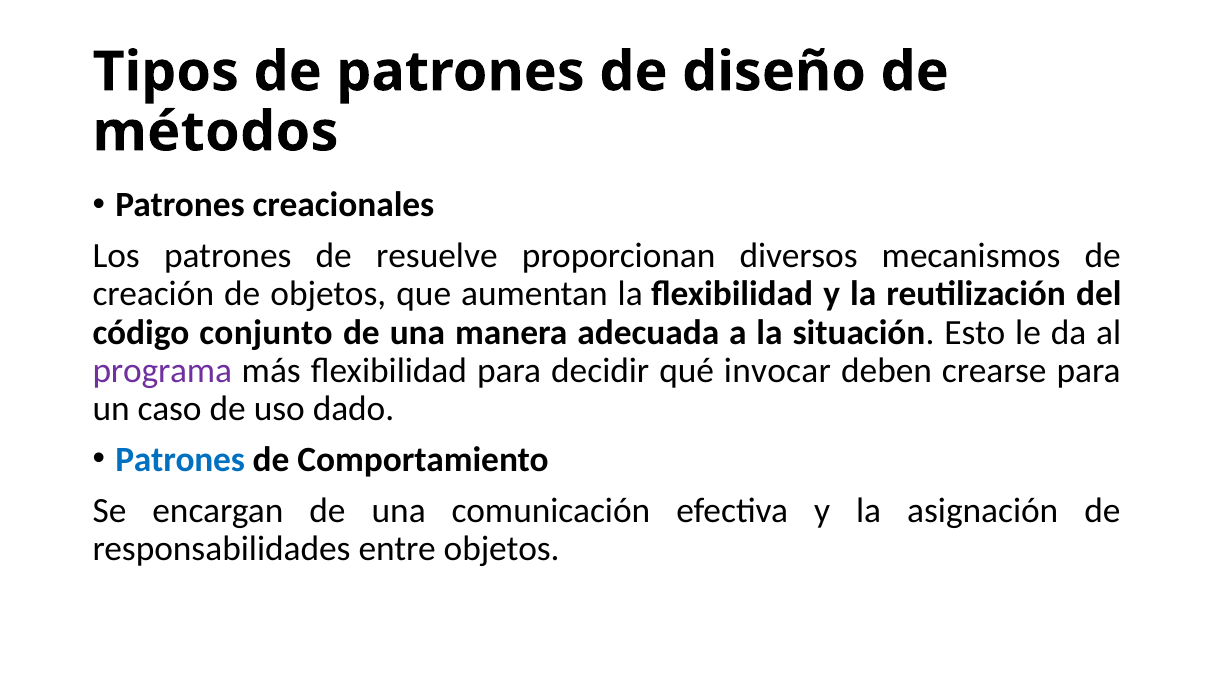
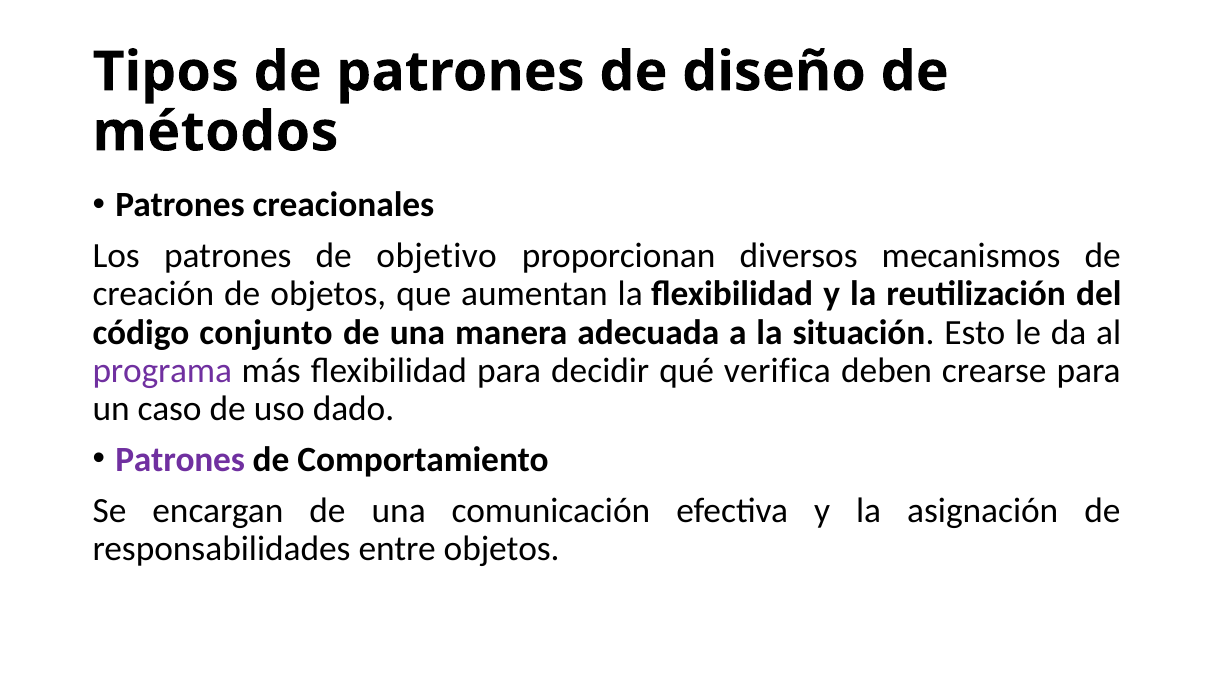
resuelve: resuelve -> objetivo
invocar: invocar -> verifica
Patrones at (180, 460) colour: blue -> purple
